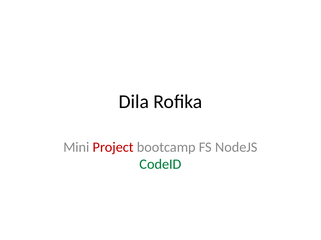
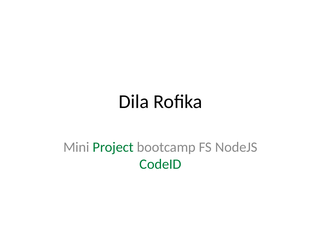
Project colour: red -> green
